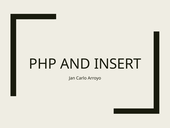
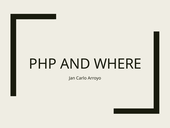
INSERT: INSERT -> WHERE
